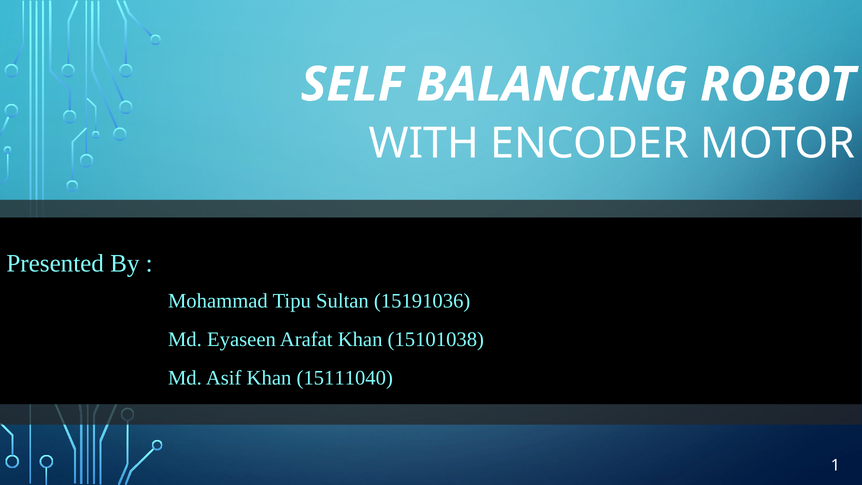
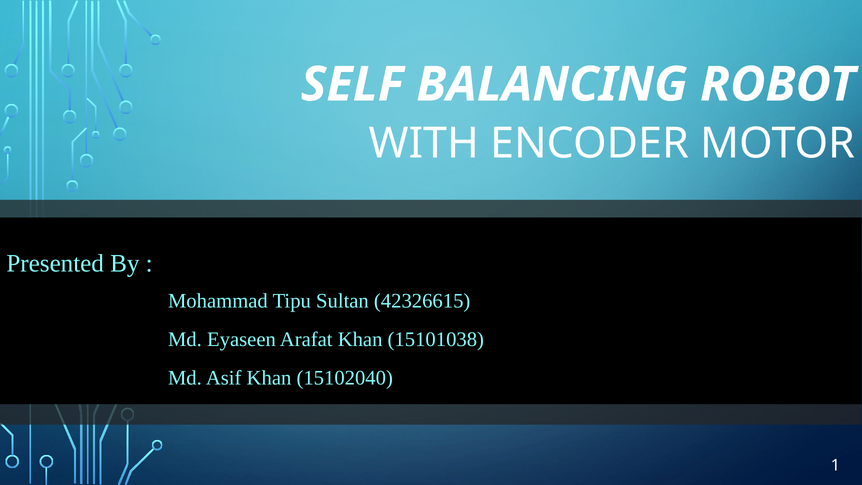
15191036: 15191036 -> 42326615
15111040: 15111040 -> 15102040
